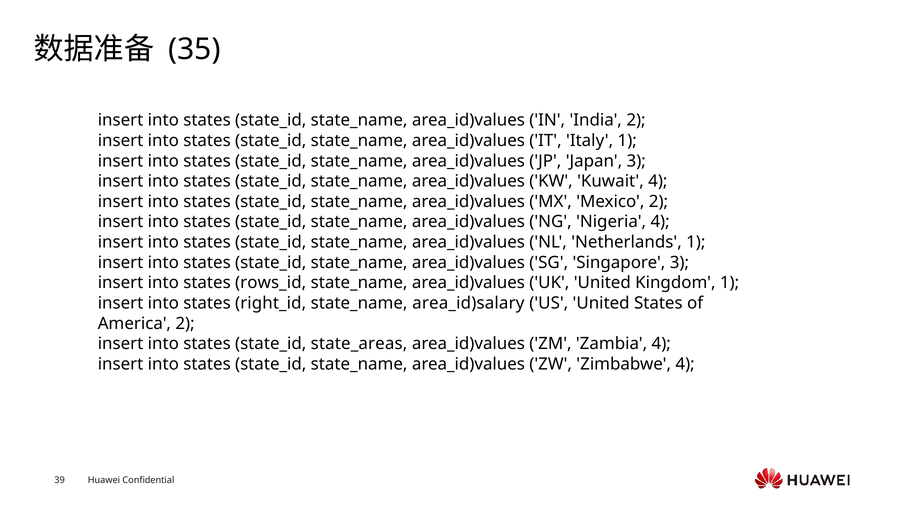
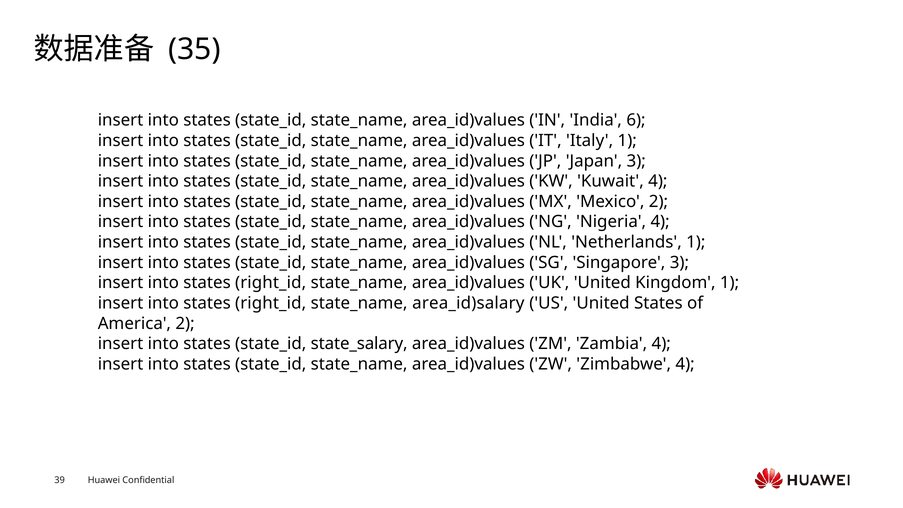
India 2: 2 -> 6
rows_id at (271, 283): rows_id -> right_id
state_areas: state_areas -> state_salary
